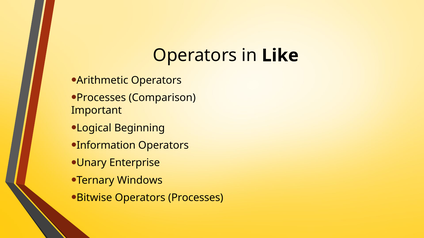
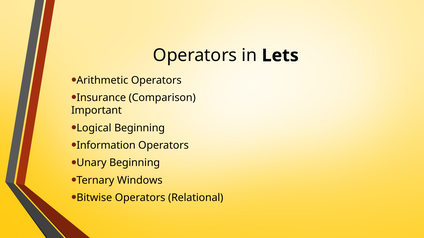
Like: Like -> Lets
Processes at (101, 98): Processes -> Insurance
Unary Enterprise: Enterprise -> Beginning
Operators Processes: Processes -> Relational
